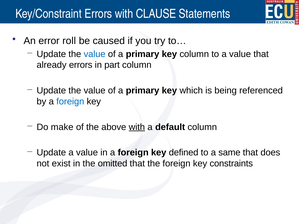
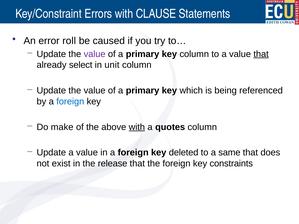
value at (95, 54) colour: blue -> purple
that at (261, 54) underline: none -> present
already errors: errors -> select
part: part -> unit
default: default -> quotes
defined: defined -> deleted
omitted: omitted -> release
